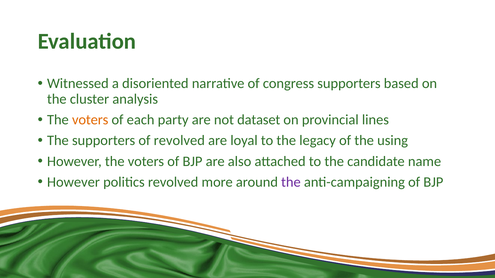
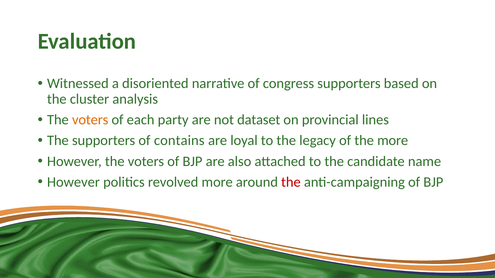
of revolved: revolved -> contains
the using: using -> more
the at (291, 182) colour: purple -> red
